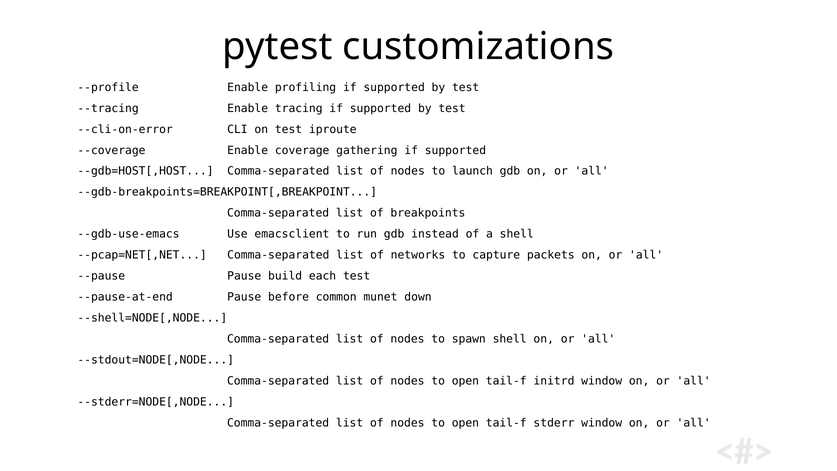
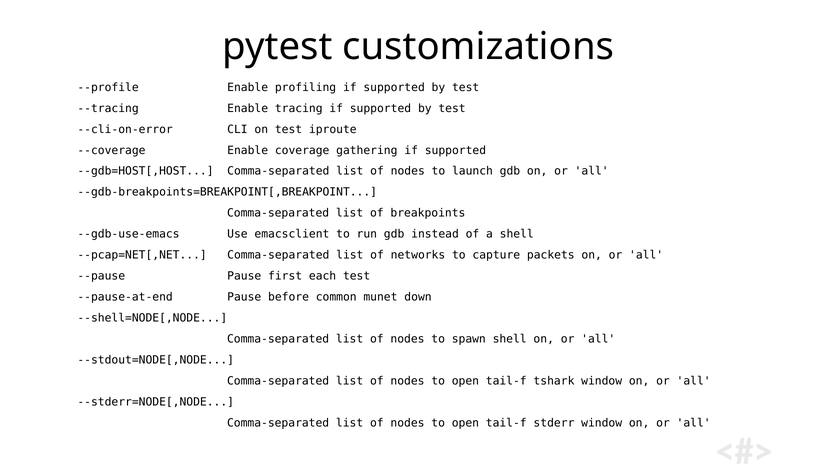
build: build -> first
initrd: initrd -> tshark
